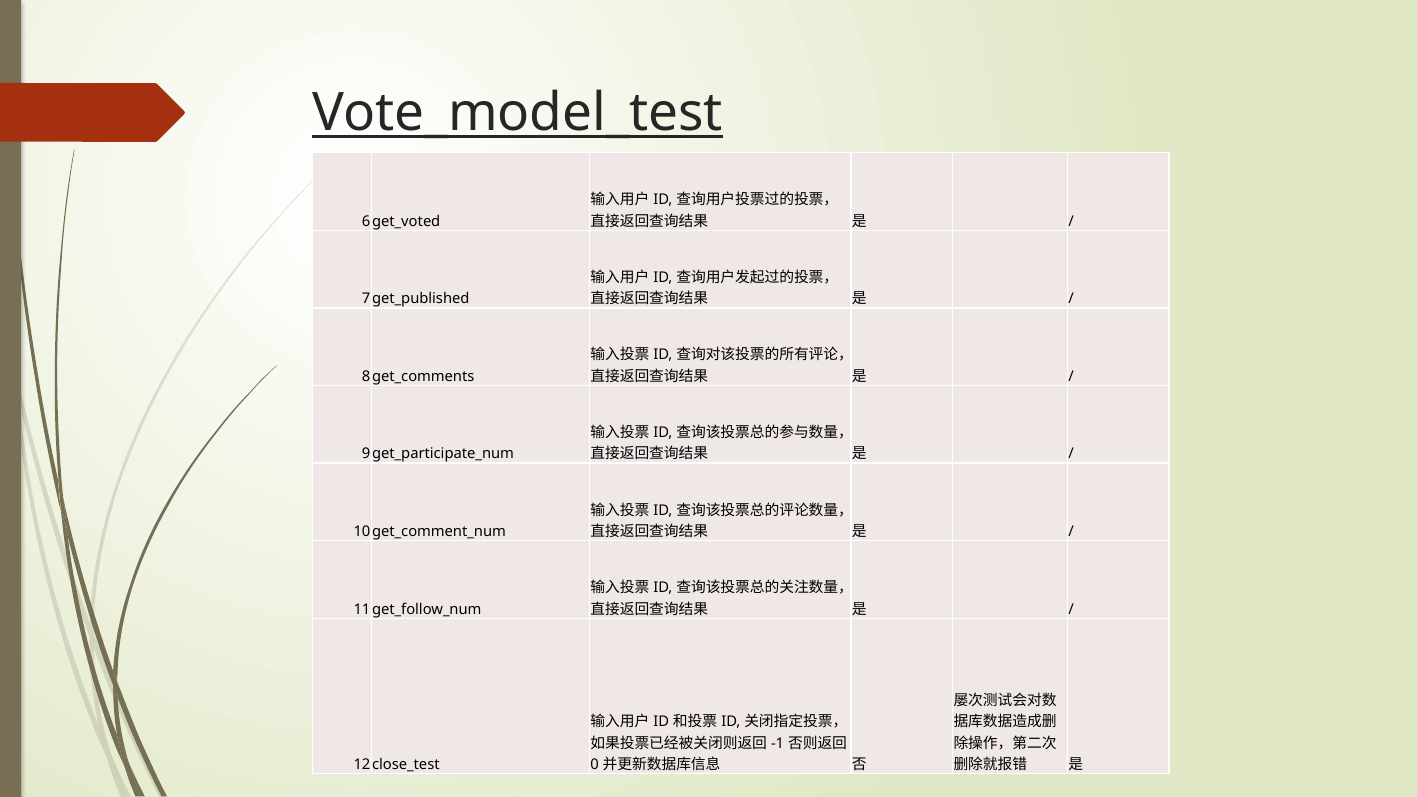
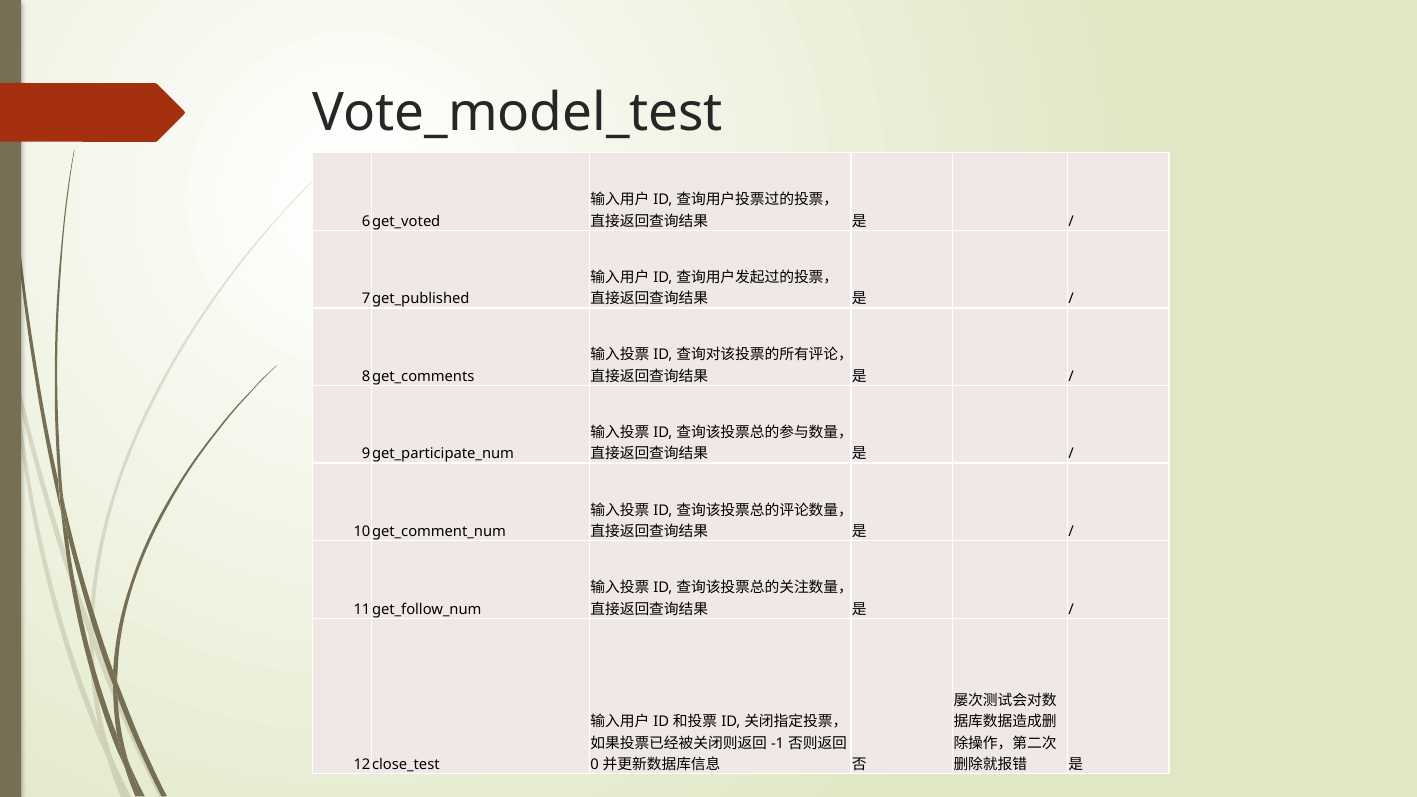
Vote_model_test underline: present -> none
